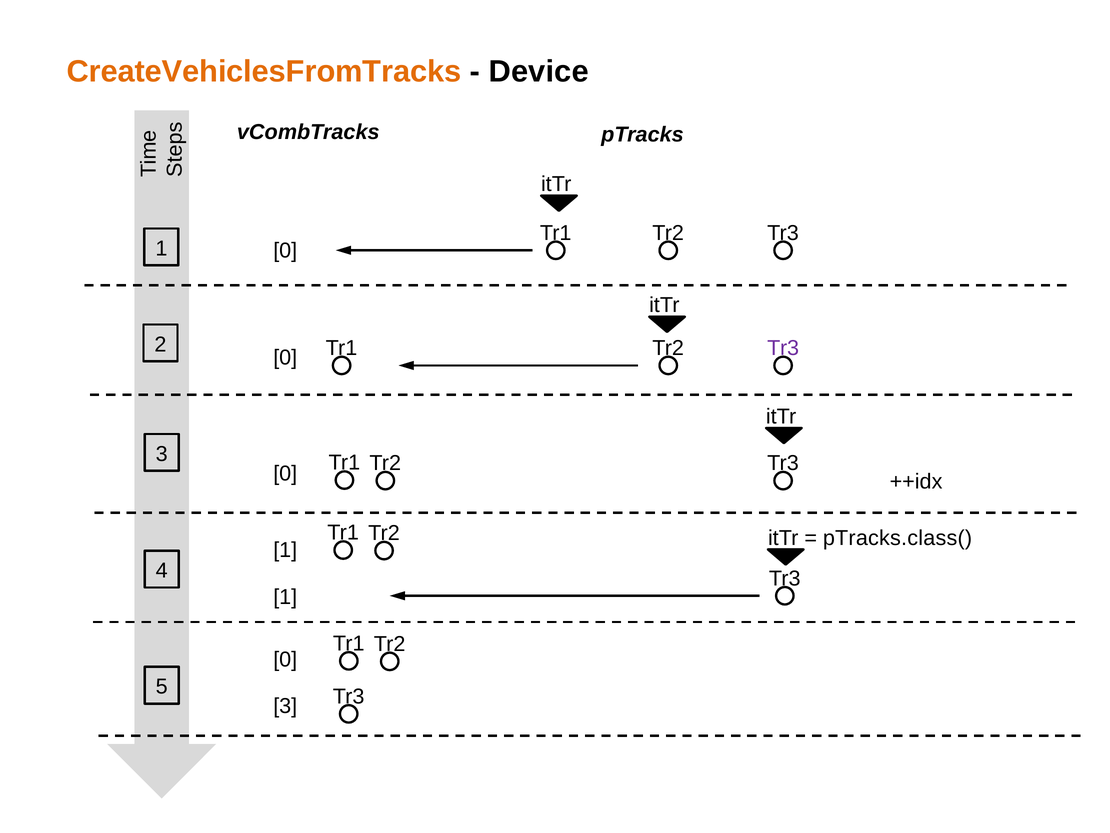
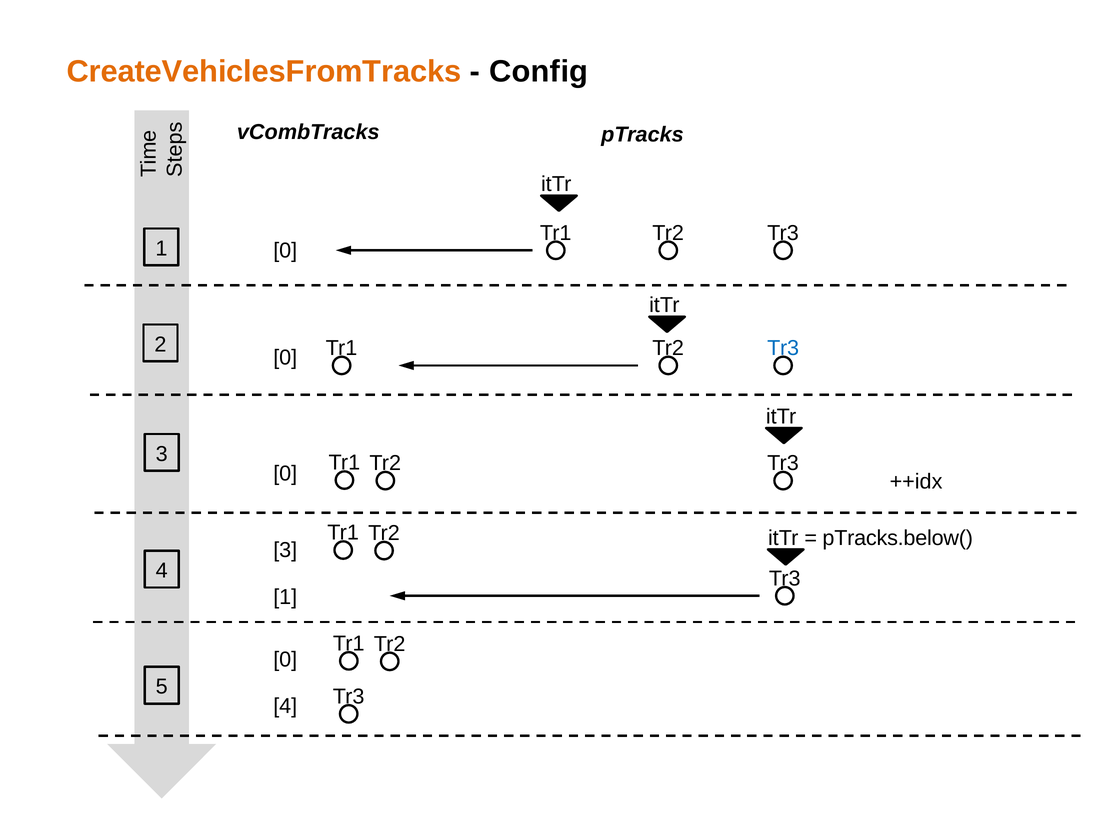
Device: Device -> Config
Tr3 at (783, 348) colour: purple -> blue
pTracks.class(: pTracks.class( -> pTracks.below(
1 at (285, 550): 1 -> 3
3 at (285, 706): 3 -> 4
